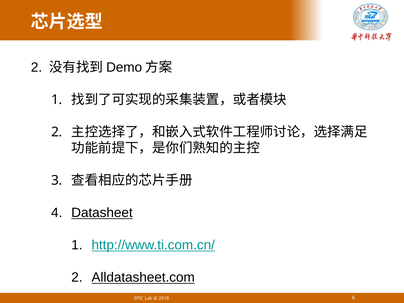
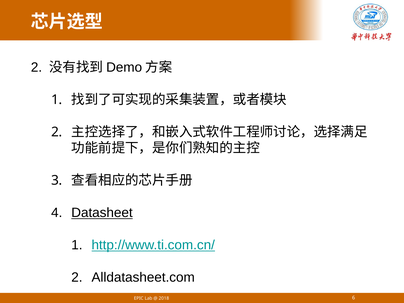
Alldatasheet.com underline: present -> none
